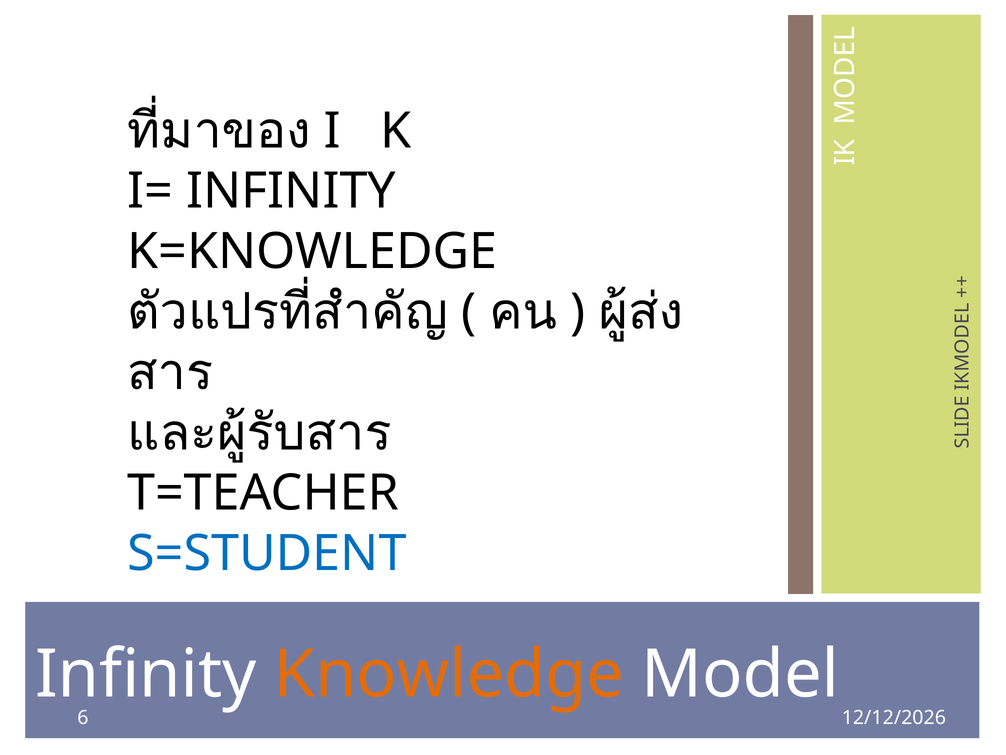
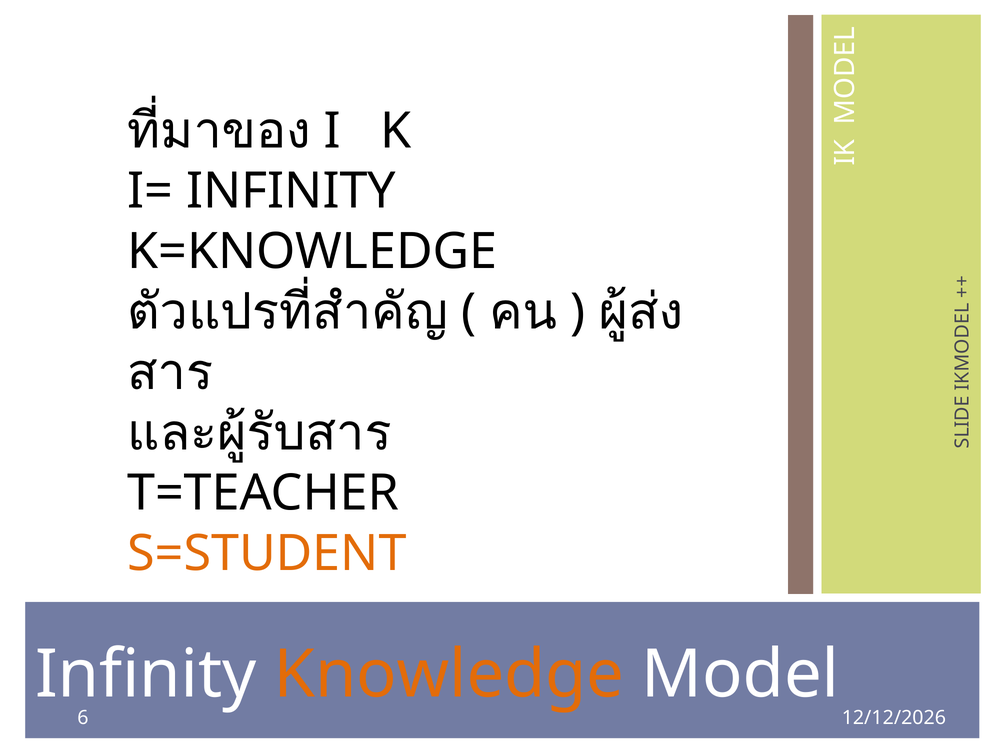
S=STUDENT colour: blue -> orange
